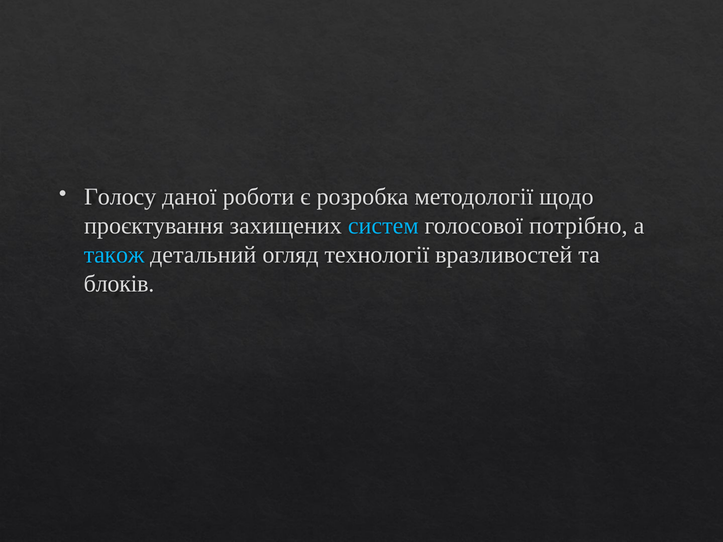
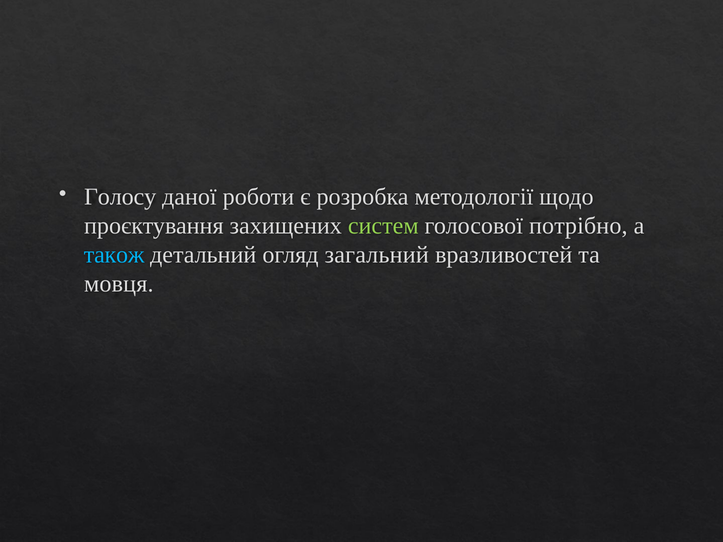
систем colour: light blue -> light green
технології: технології -> загальний
блоків: блоків -> мовця
